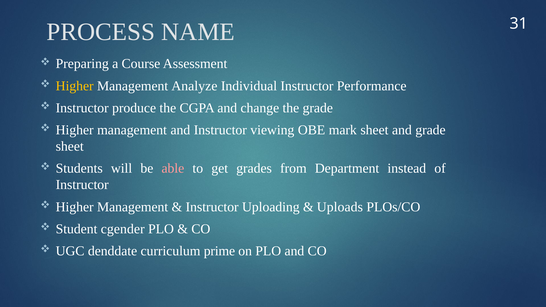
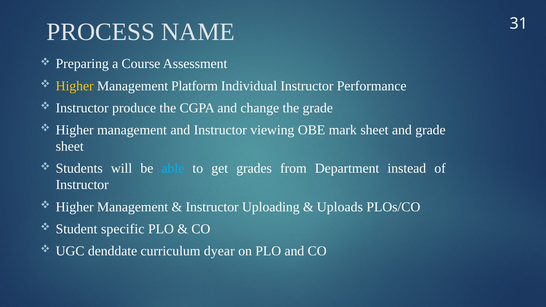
Analyze: Analyze -> Platform
able colour: pink -> light blue
cgender: cgender -> specific
prime: prime -> dyear
